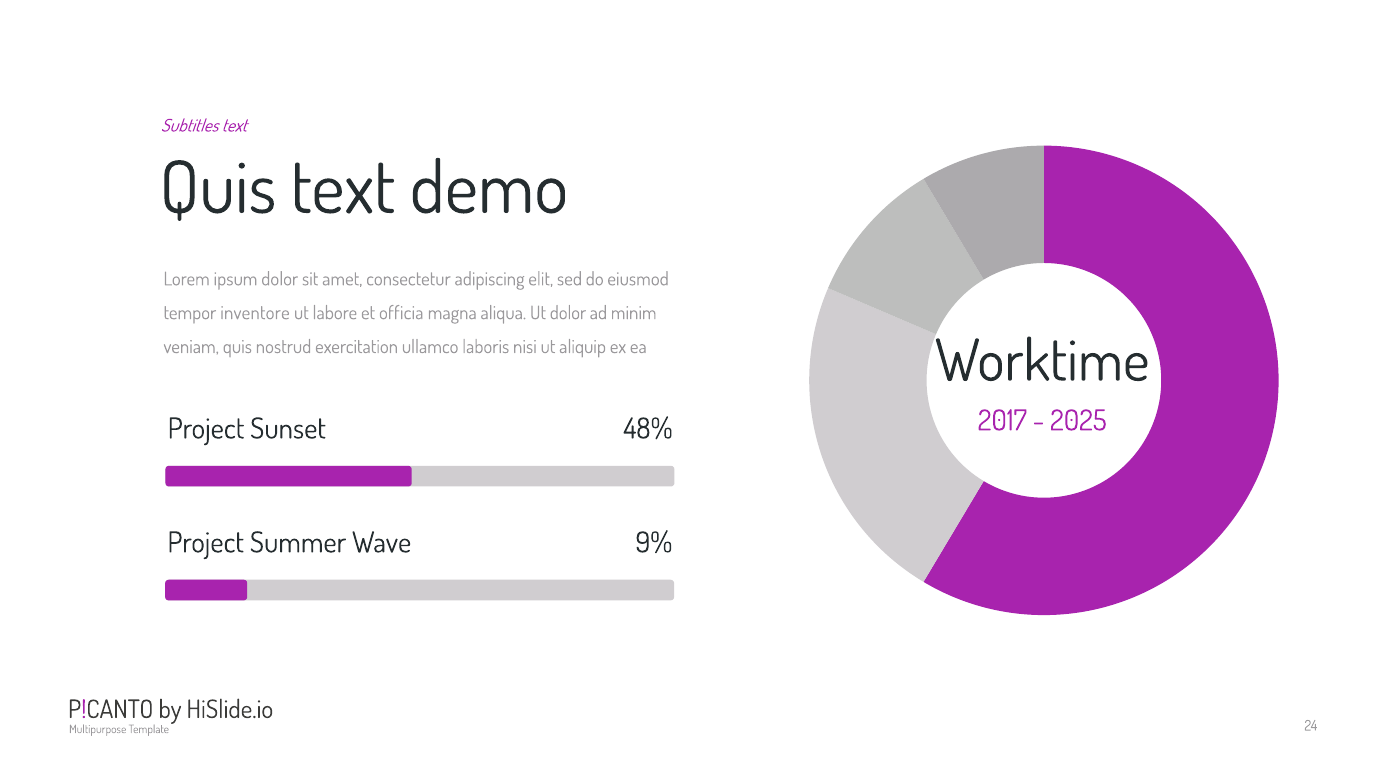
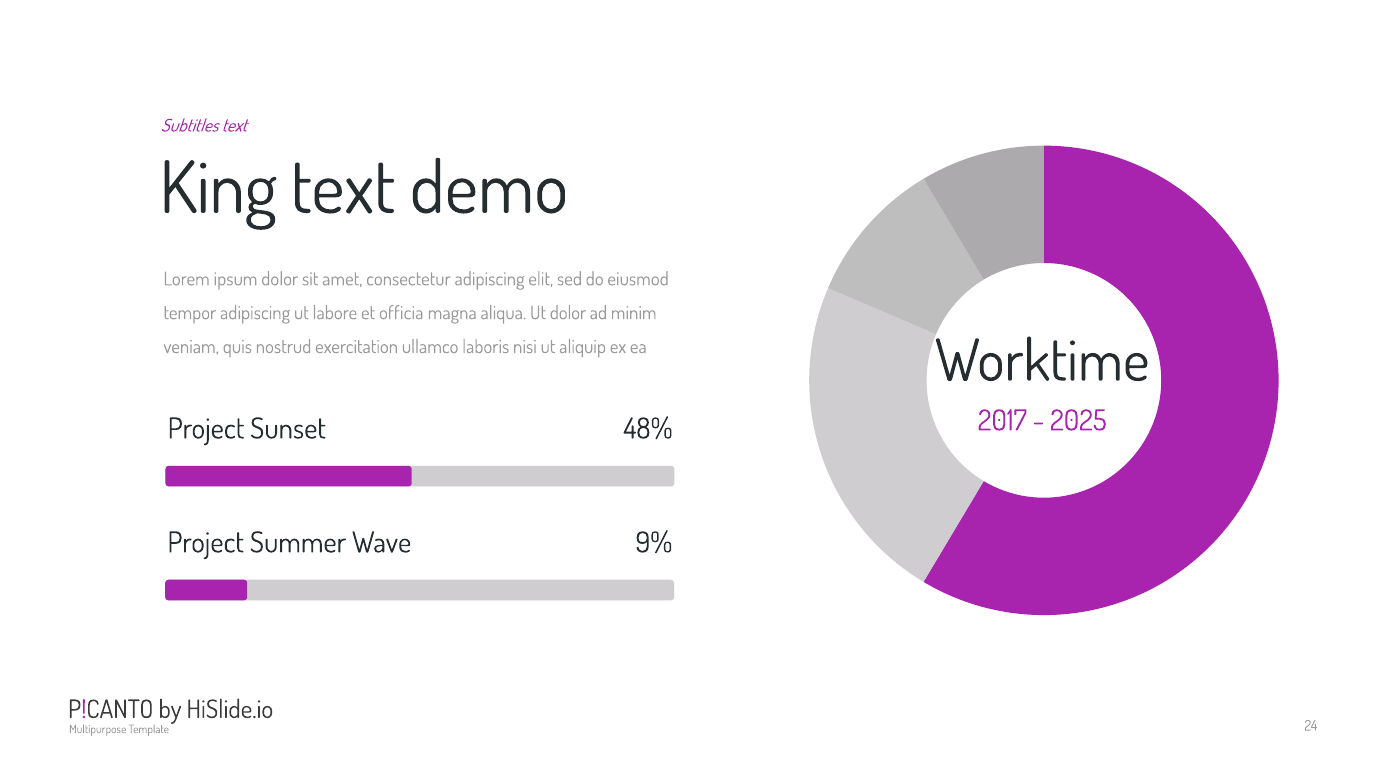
Quis at (218, 189): Quis -> King
tempor inventore: inventore -> adipiscing
